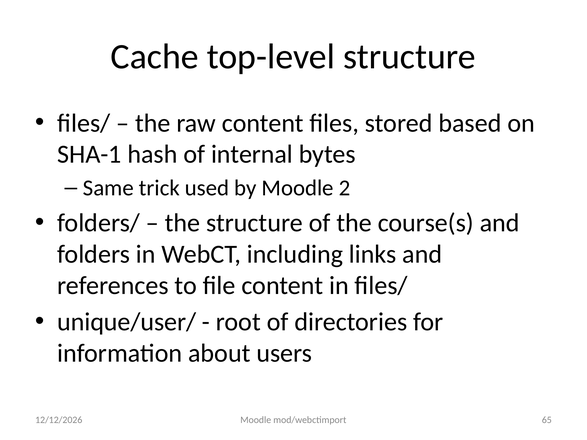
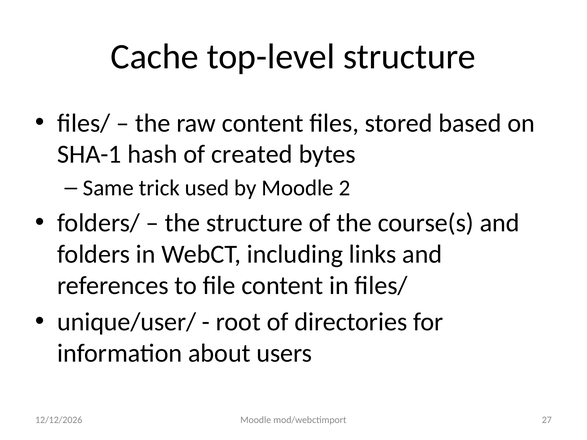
internal: internal -> created
65: 65 -> 27
